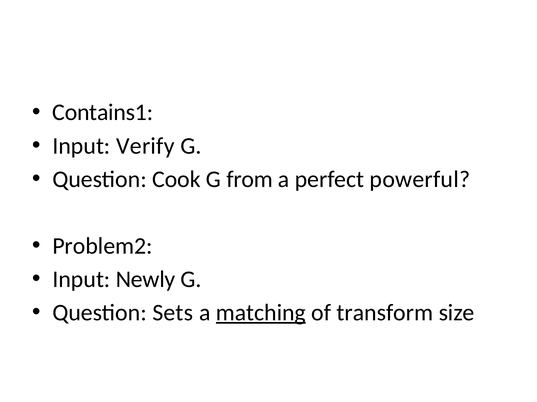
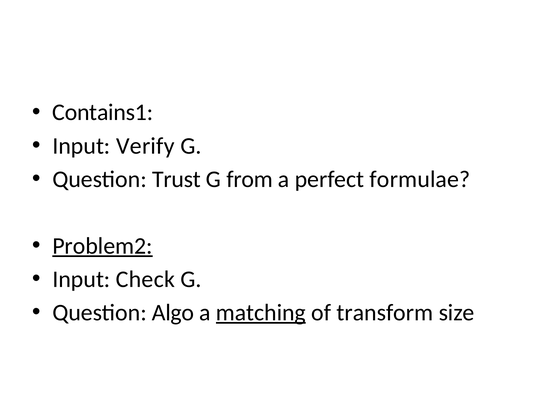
Cook: Cook -> Trust
powerful: powerful -> formulae
Problem2 underline: none -> present
Newly: Newly -> Check
Sets: Sets -> Algo
